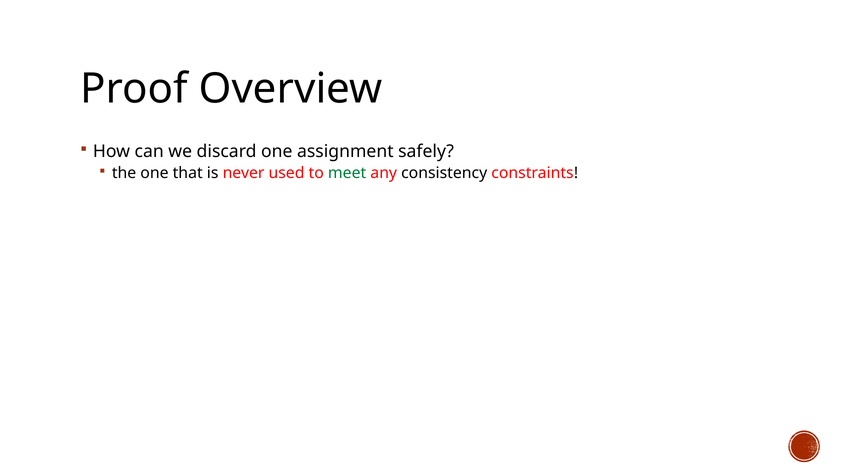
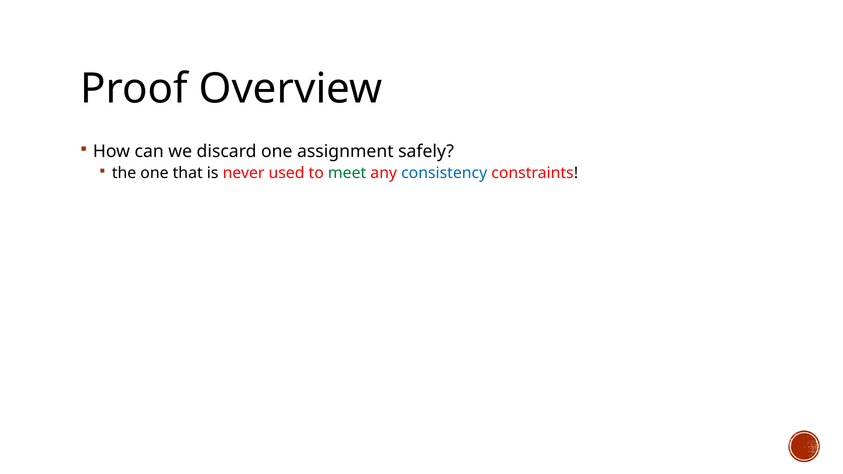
consistency colour: black -> blue
